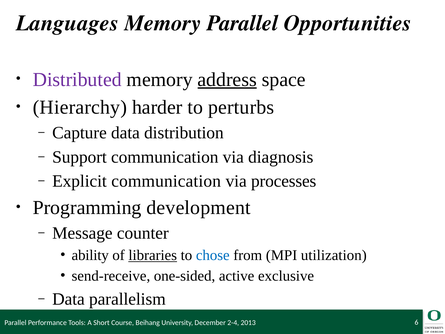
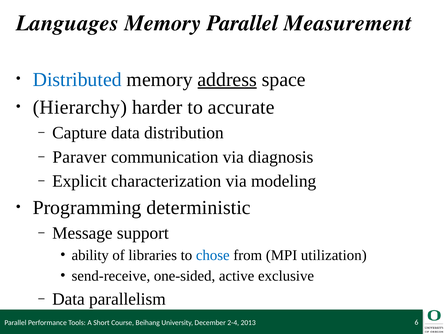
Opportunities: Opportunities -> Measurement
Distributed colour: purple -> blue
perturbs: perturbs -> accurate
Support: Support -> Paraver
Explicit communication: communication -> characterization
processes: processes -> modeling
development: development -> deterministic
counter: counter -> support
libraries underline: present -> none
